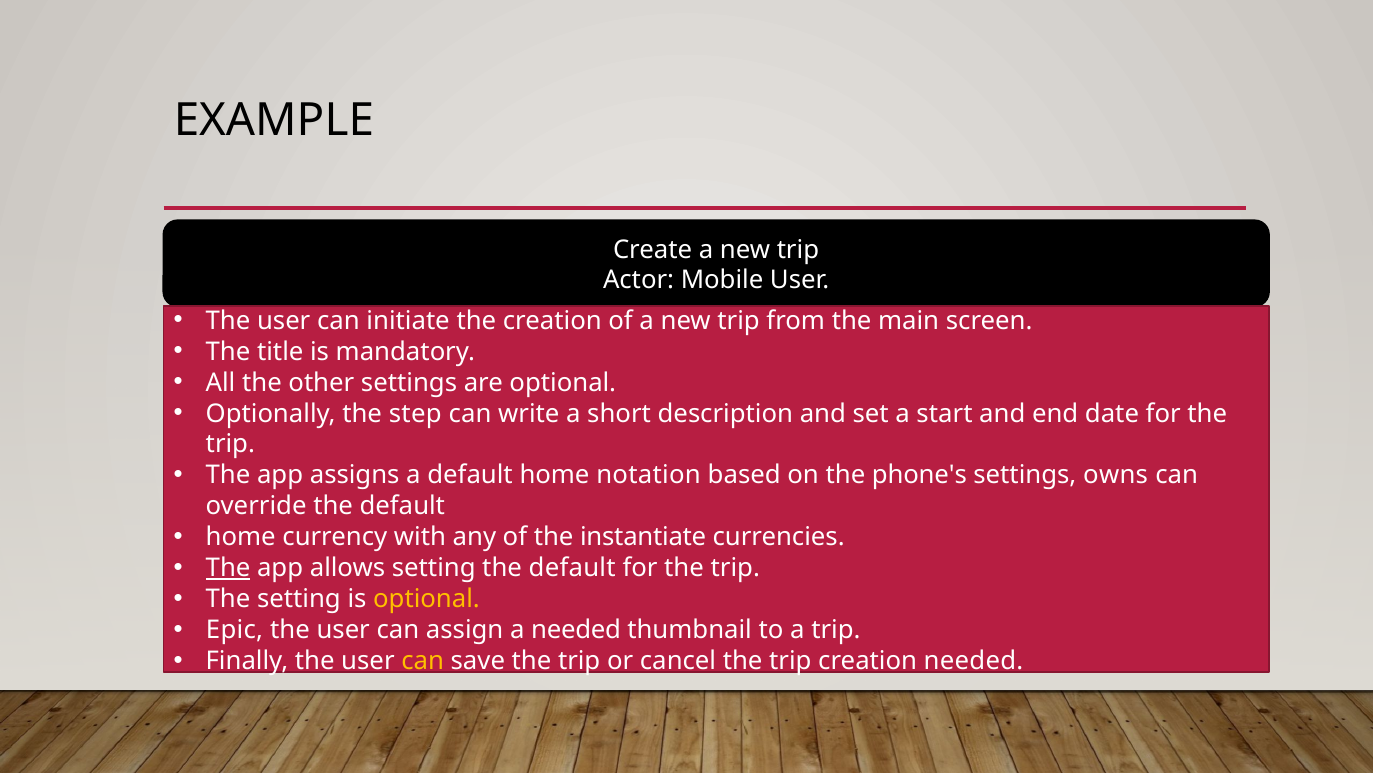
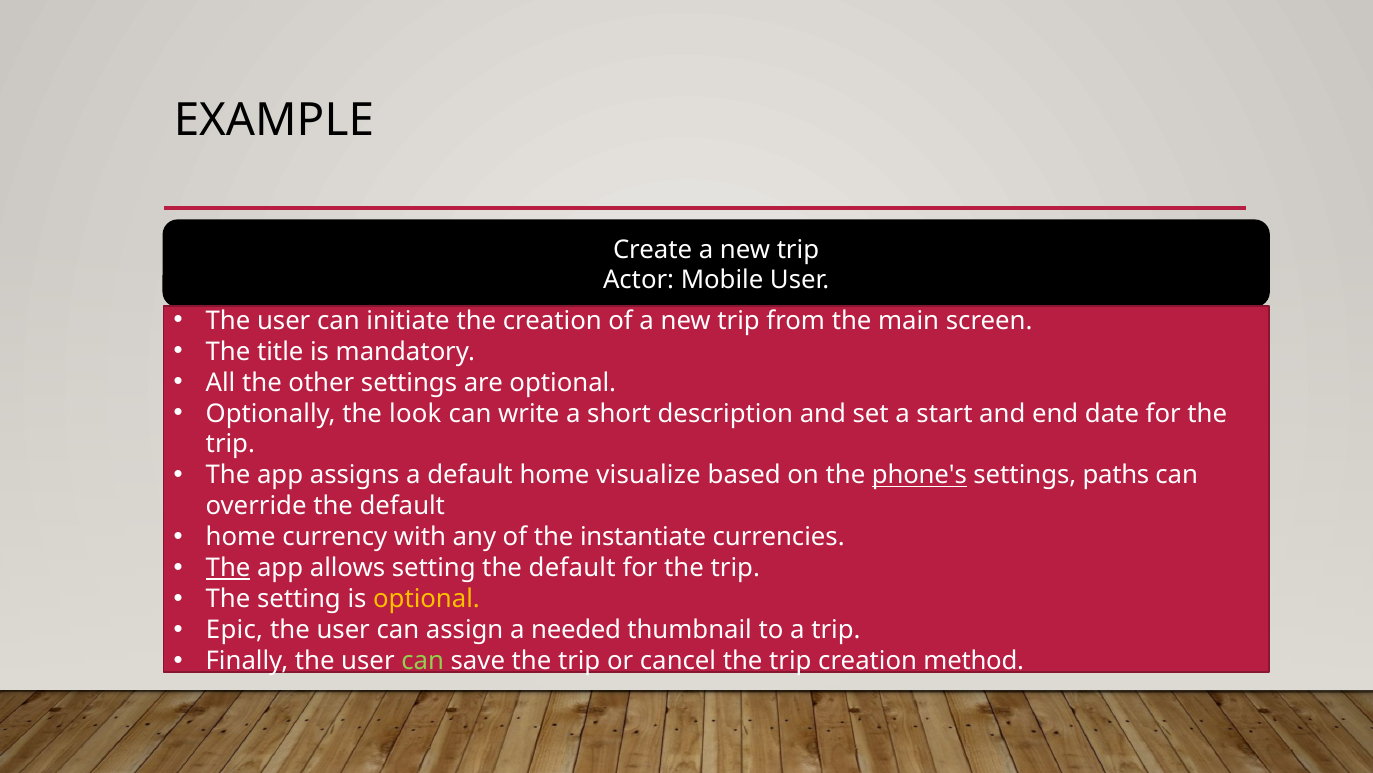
step: step -> look
notation: notation -> visualize
phone's underline: none -> present
owns: owns -> paths
can at (423, 660) colour: yellow -> light green
creation needed: needed -> method
